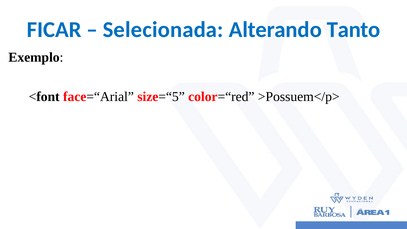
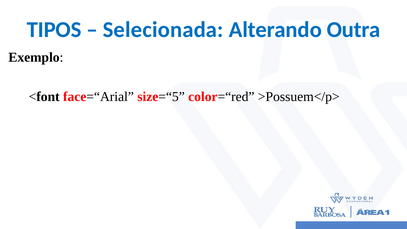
FICAR: FICAR -> TIPOS
Tanto: Tanto -> Outra
